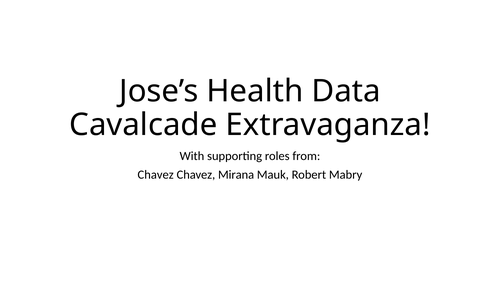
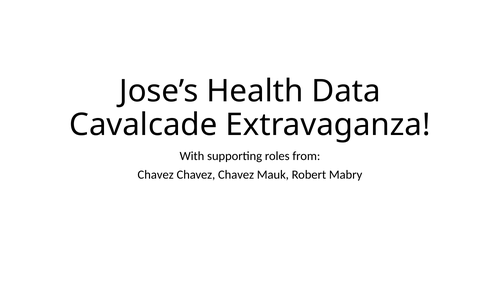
Mirana at (236, 175): Mirana -> Chavez
